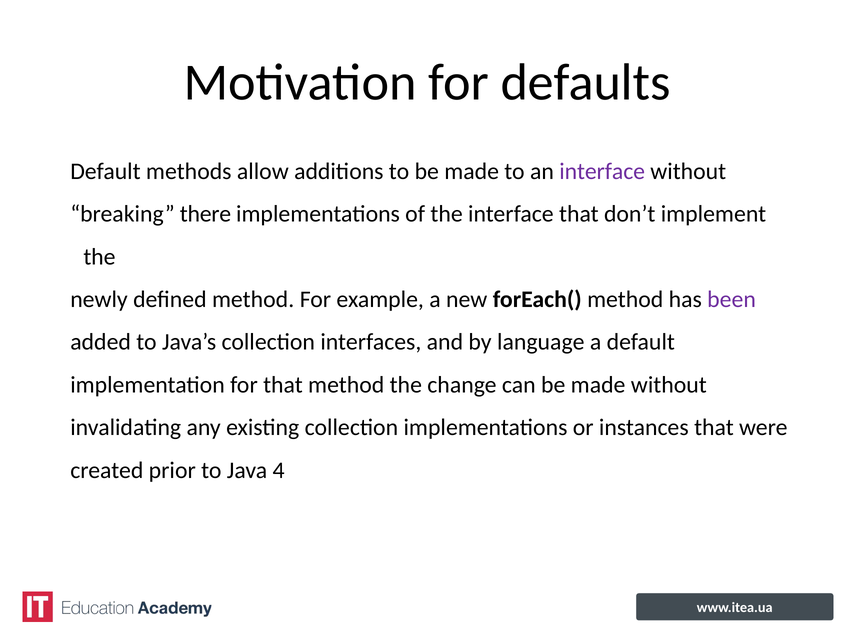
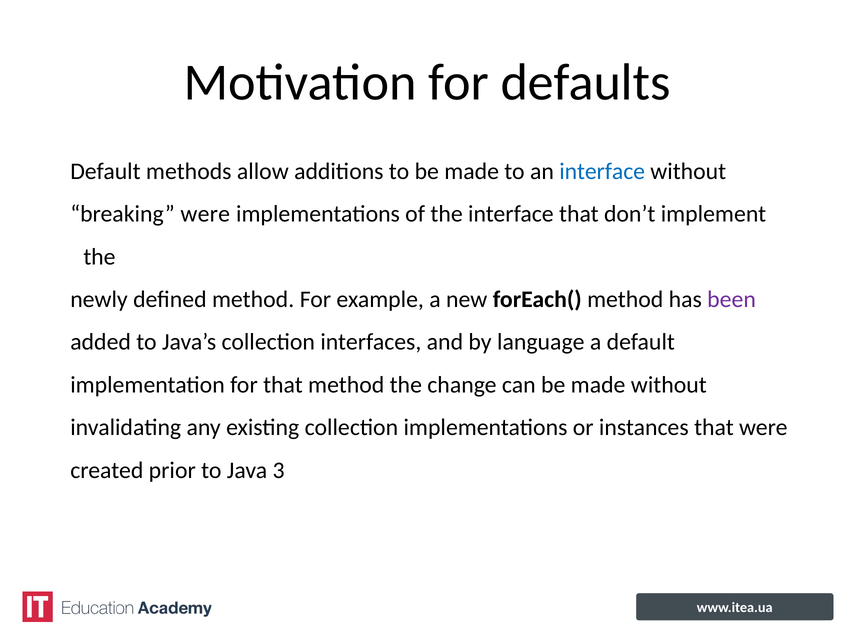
interface at (602, 171) colour: purple -> blue
breaking there: there -> were
4: 4 -> 3
